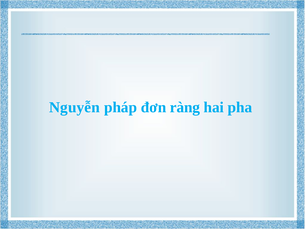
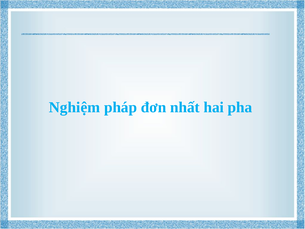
Nguyễn: Nguyễn -> Nghiệm
ràng: ràng -> nhất
